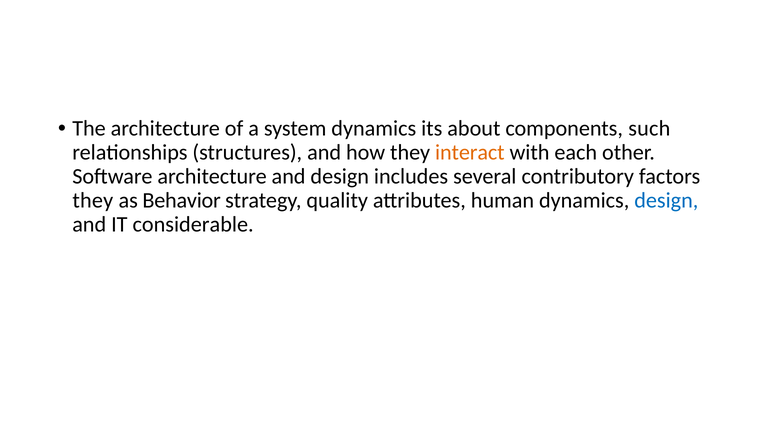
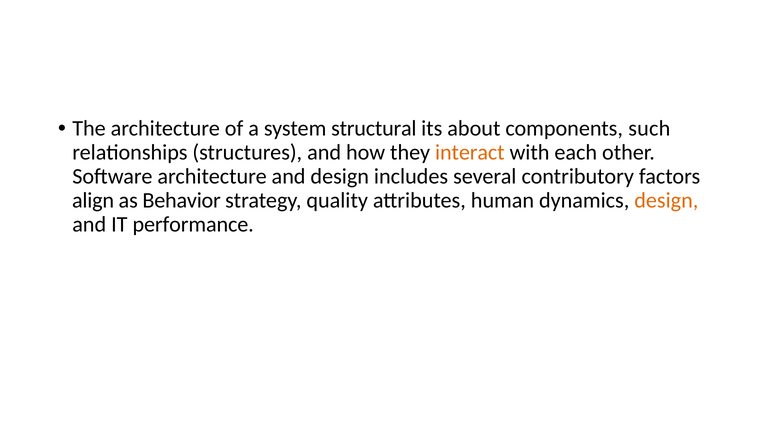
system dynamics: dynamics -> structural
they at (93, 201): they -> align
design at (666, 201) colour: blue -> orange
considerable: considerable -> performance
